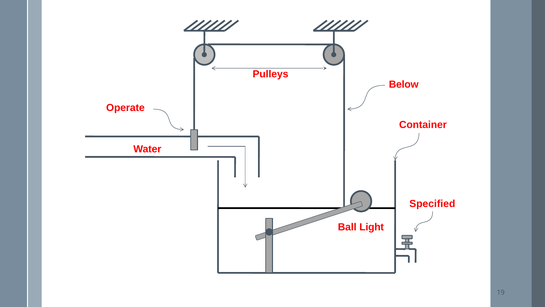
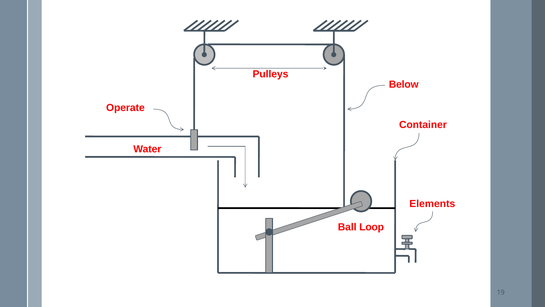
Specified: Specified -> Elements
Light: Light -> Loop
